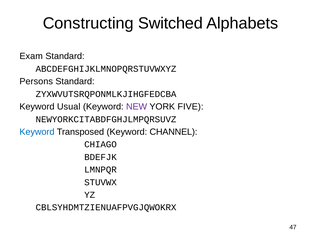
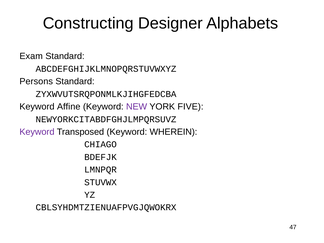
Switched: Switched -> Designer
Usual: Usual -> Affine
Keyword at (37, 132) colour: blue -> purple
CHANNEL: CHANNEL -> WHEREIN
